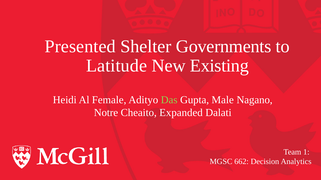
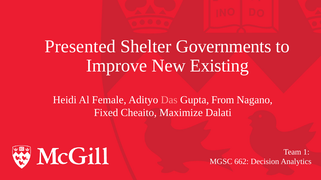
Latitude: Latitude -> Improve
Das colour: light green -> pink
Male: Male -> From
Notre: Notre -> Fixed
Expanded: Expanded -> Maximize
